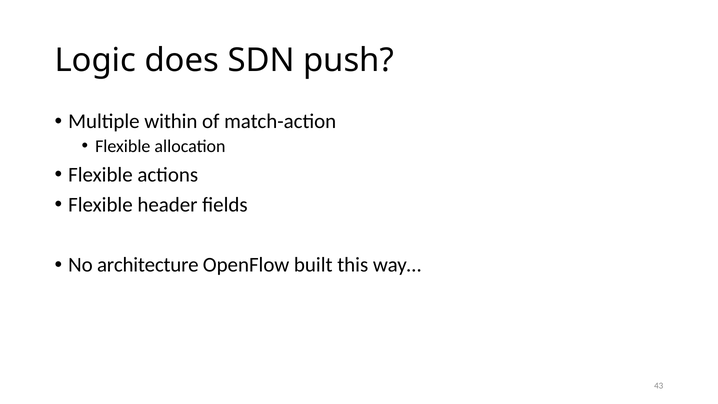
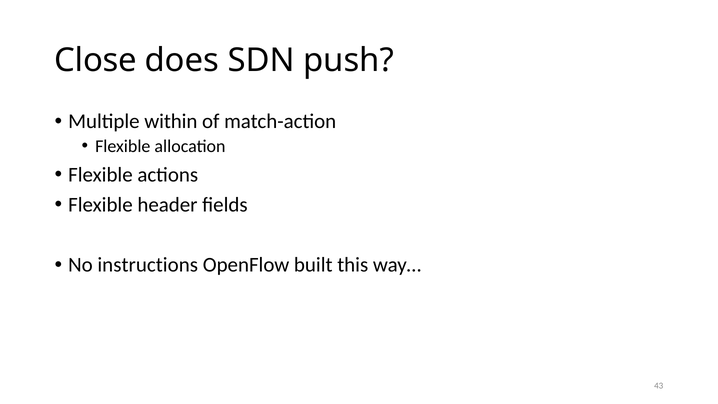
Logic: Logic -> Close
architecture: architecture -> instructions
